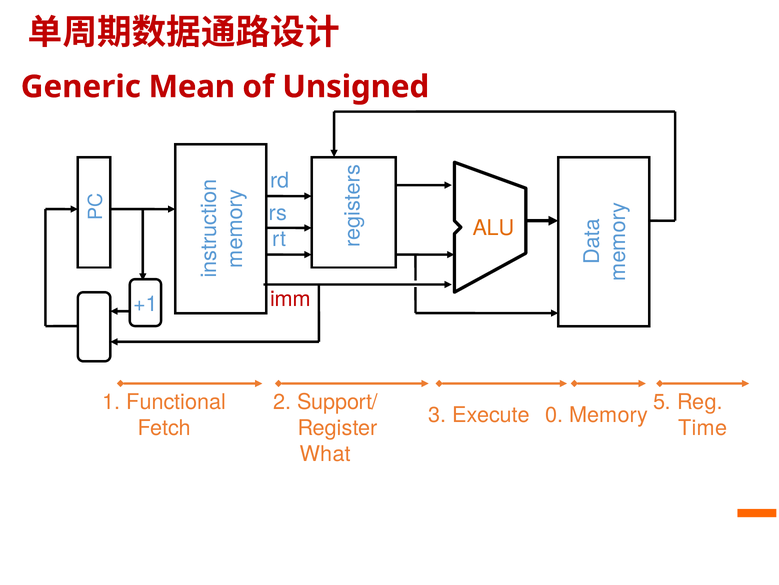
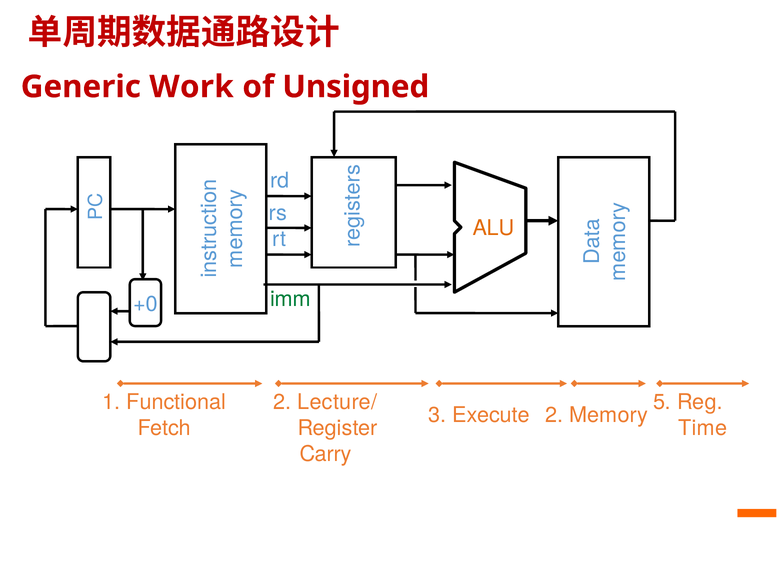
Mean: Mean -> Work
imm colour: red -> green
+1: +1 -> +0
Support/: Support/ -> Lecture/
Execute 0: 0 -> 2
What: What -> Carry
